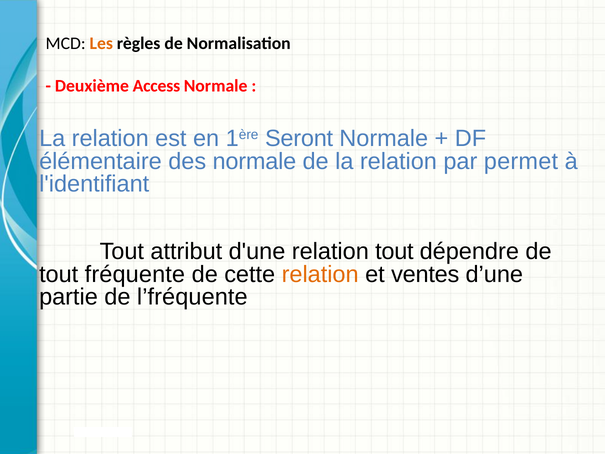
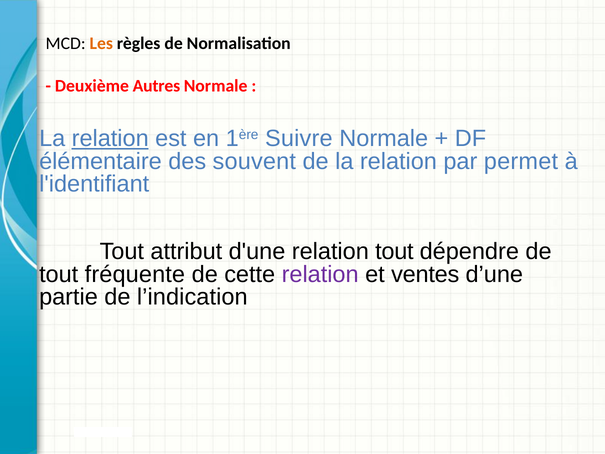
Access: Access -> Autres
relation at (110, 139) underline: none -> present
Seront: Seront -> Suivre
des normale: normale -> souvent
relation at (320, 274) colour: orange -> purple
l’fréquente: l’fréquente -> l’indication
